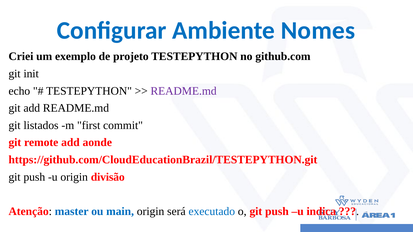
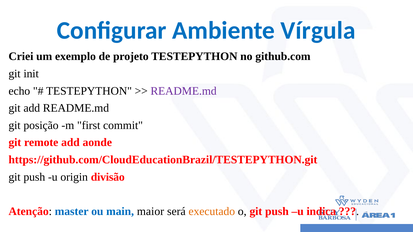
Nomes: Nomes -> Vírgula
listados: listados -> posição
main origin: origin -> maior
executado colour: blue -> orange
